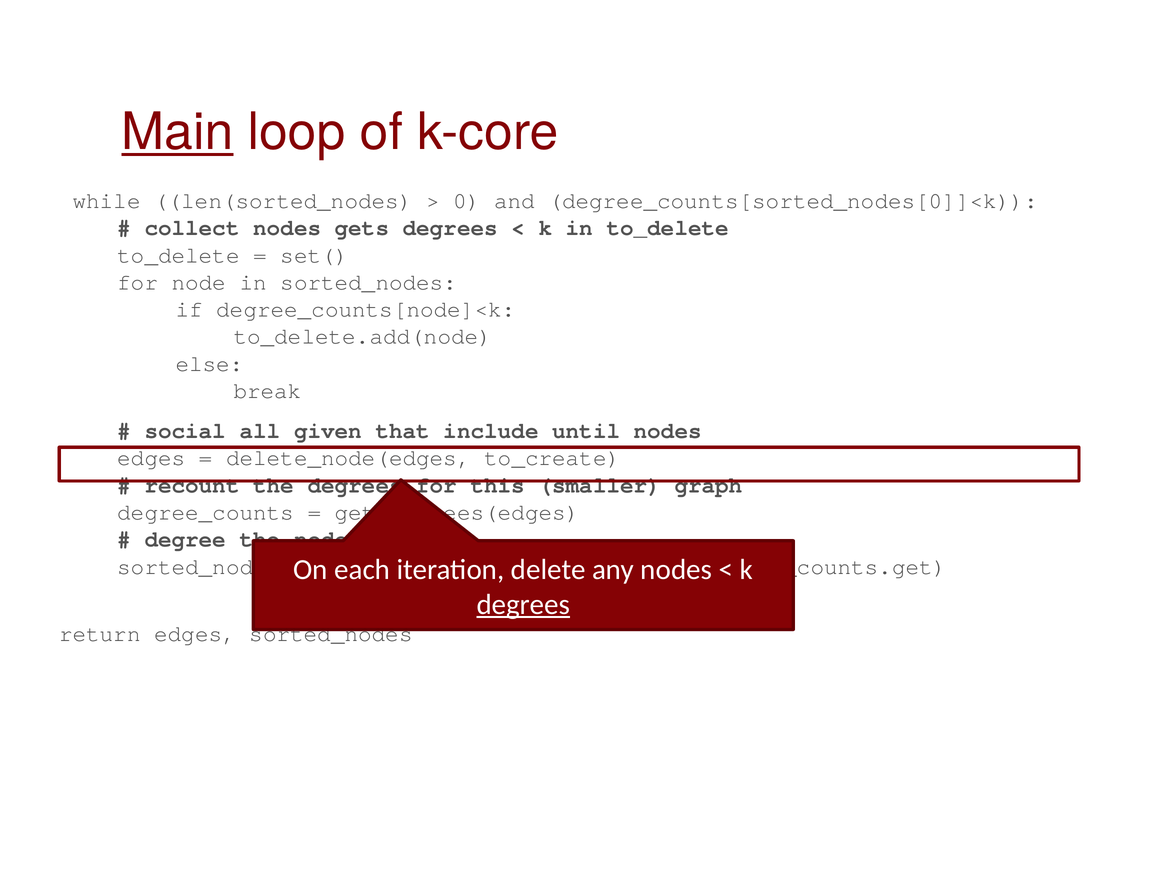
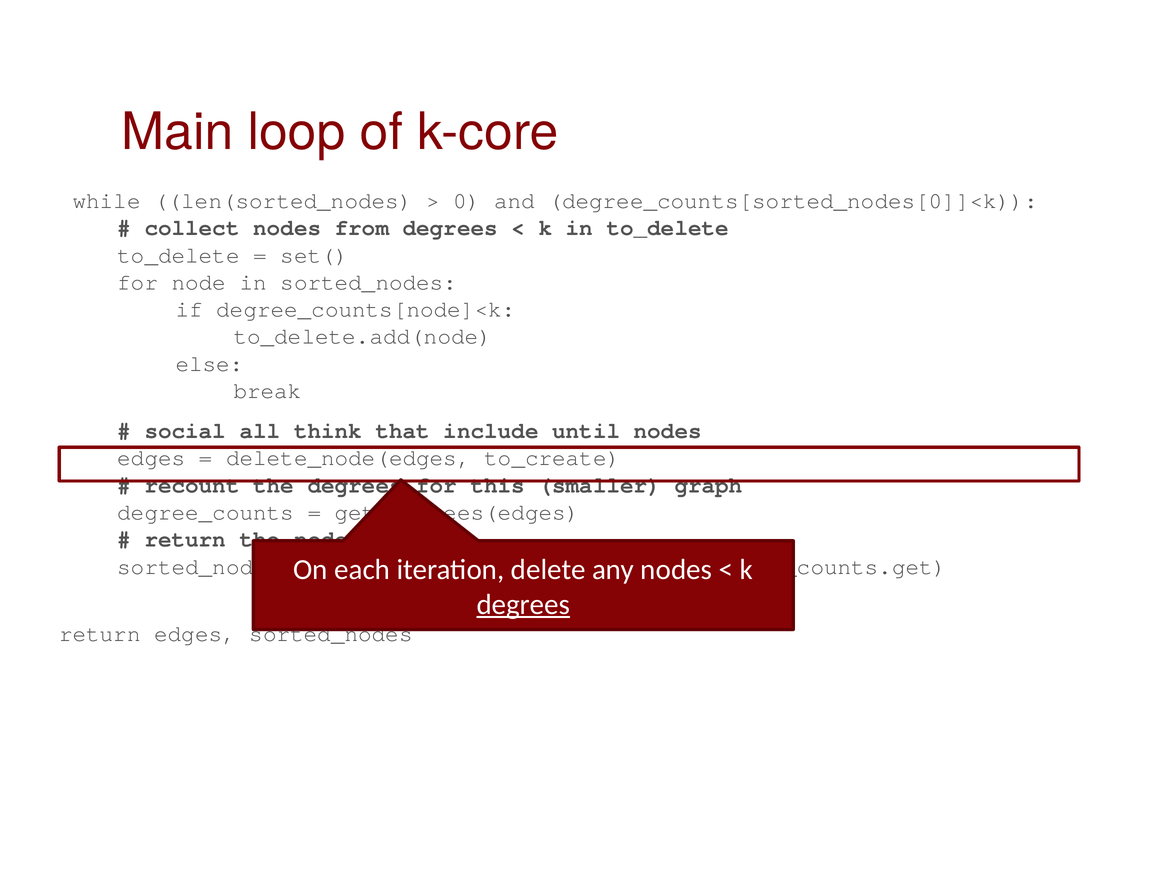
Main underline: present -> none
gets: gets -> from
given: given -> think
degree at (185, 540): degree -> return
